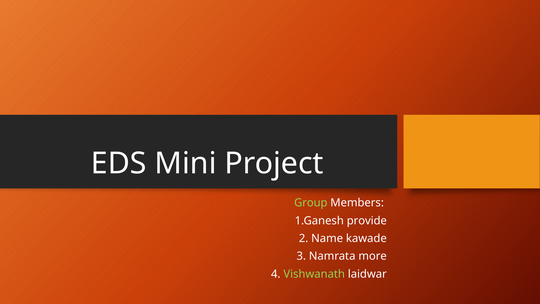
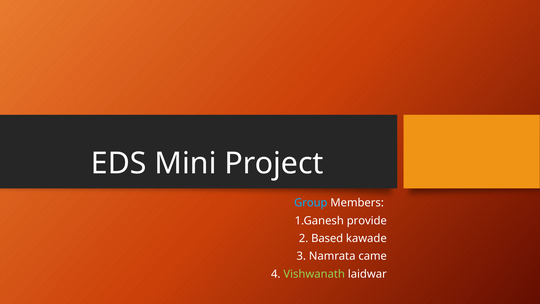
Group colour: light green -> light blue
Name: Name -> Based
more: more -> came
